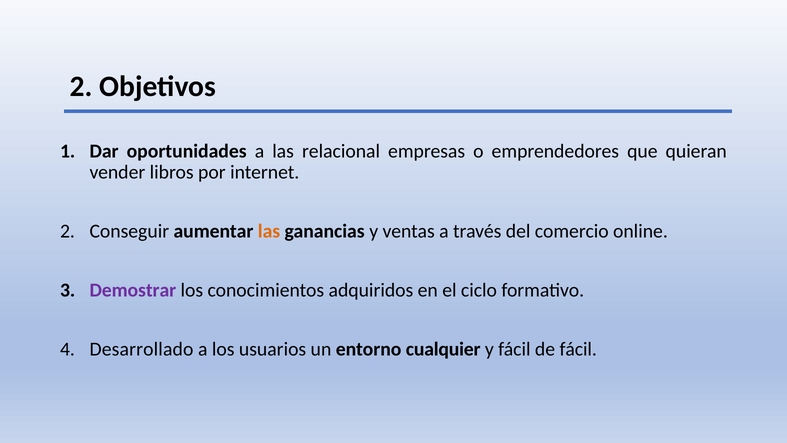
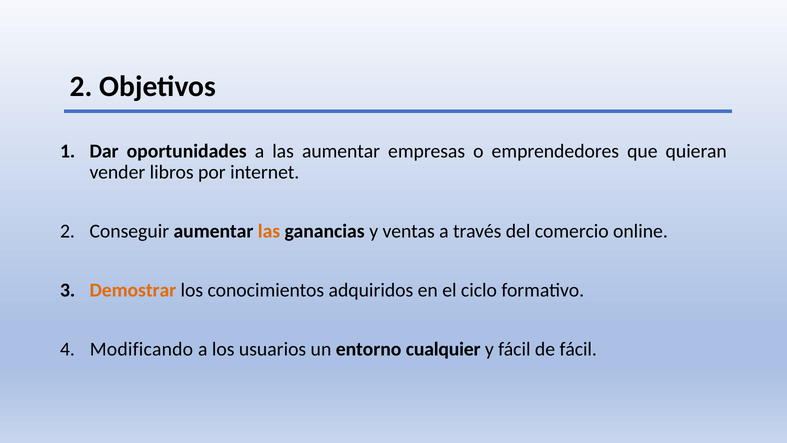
las relacional: relacional -> aumentar
Demostrar colour: purple -> orange
Desarrollado: Desarrollado -> Modificando
